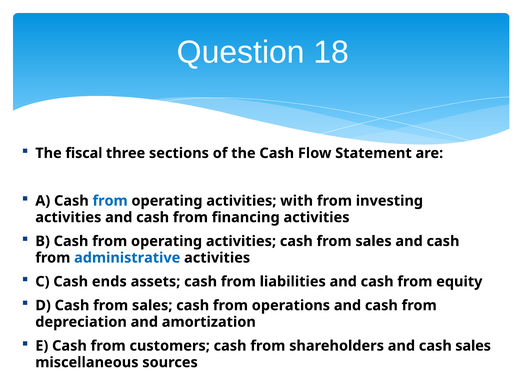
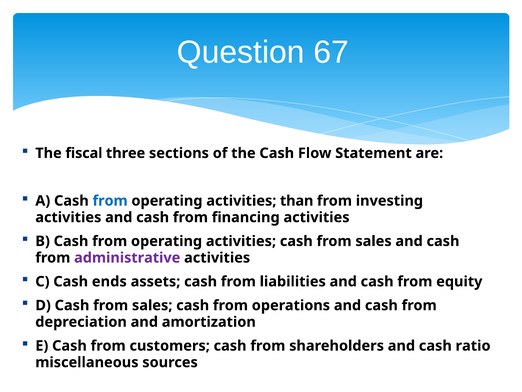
18: 18 -> 67
with: with -> than
administrative colour: blue -> purple
cash sales: sales -> ratio
